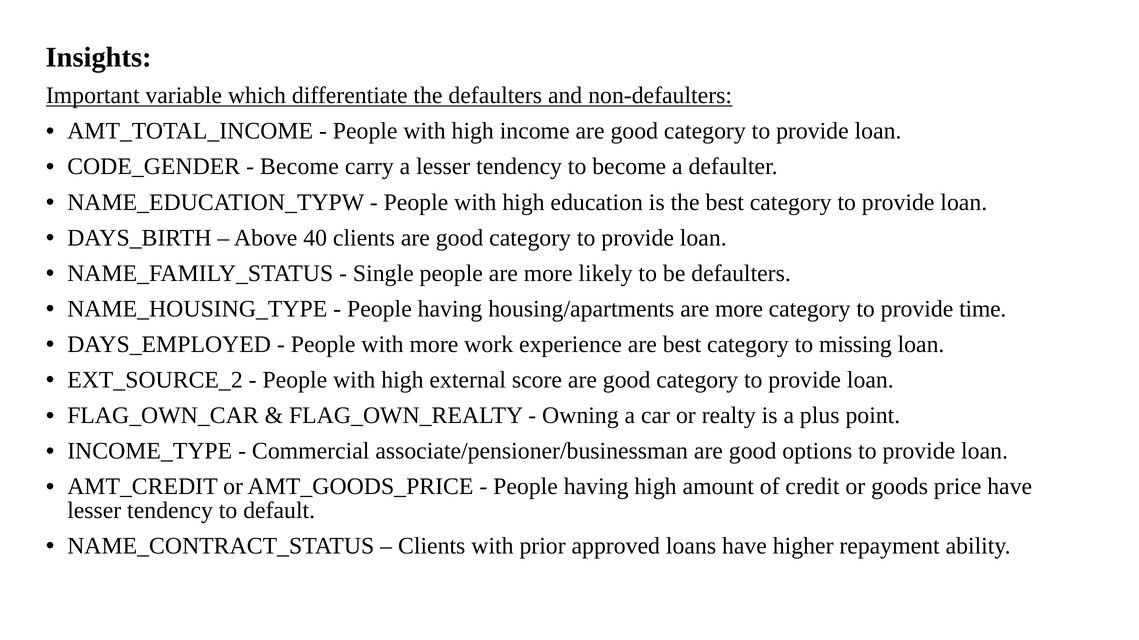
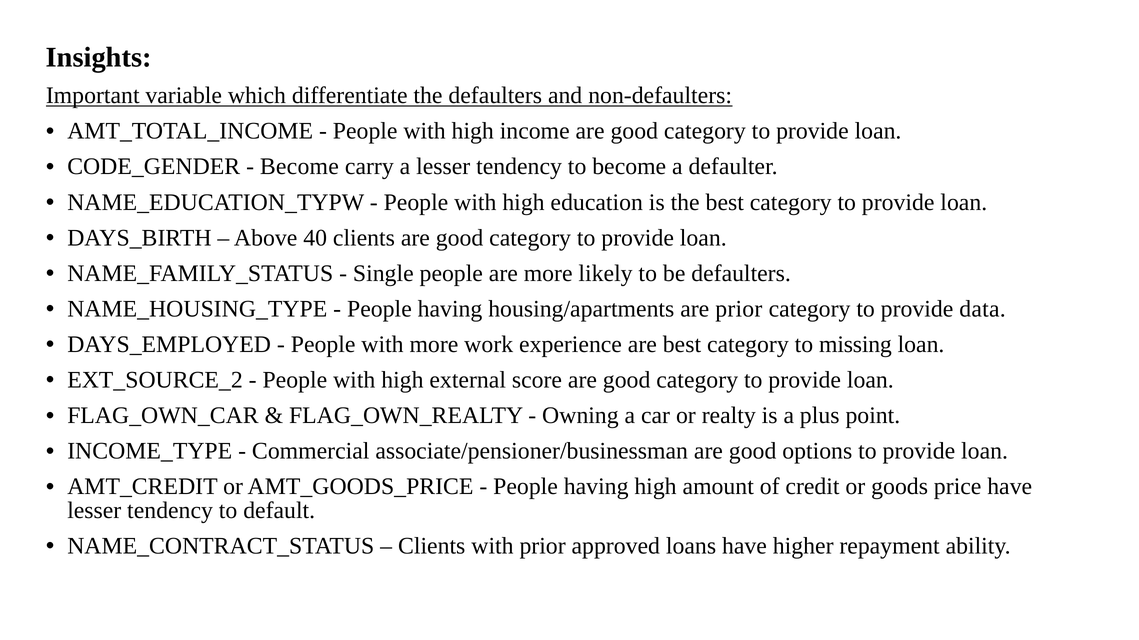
housing/apartments are more: more -> prior
time: time -> data
